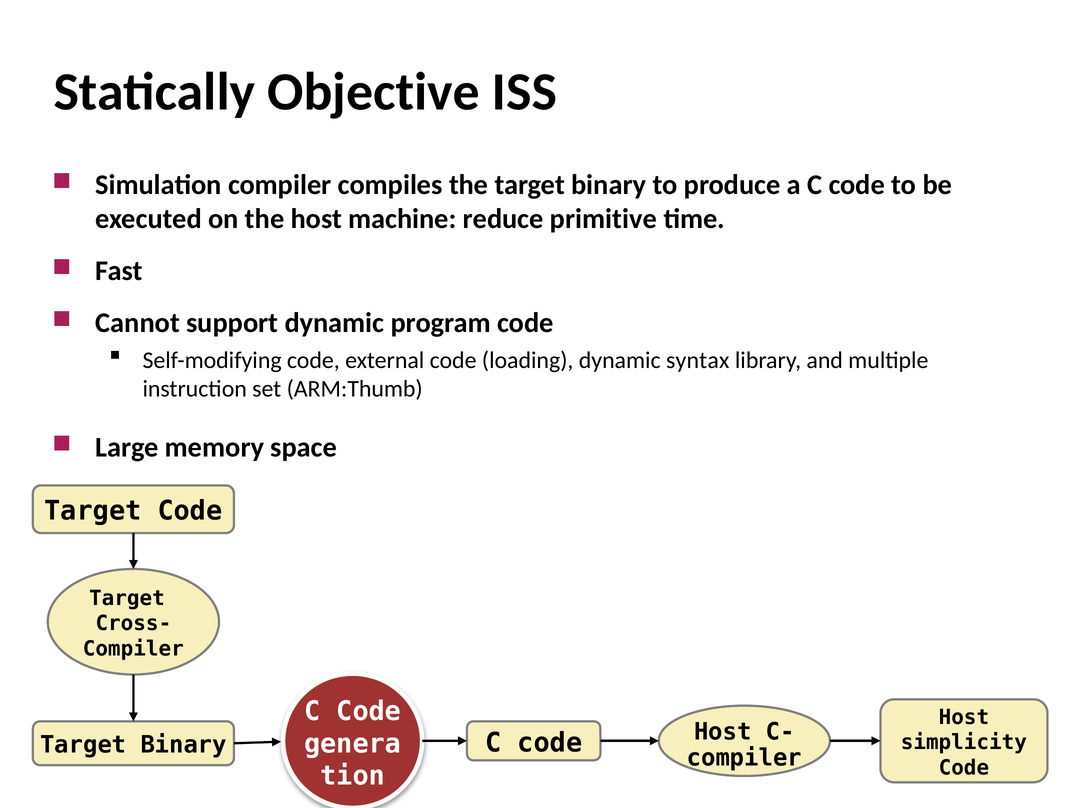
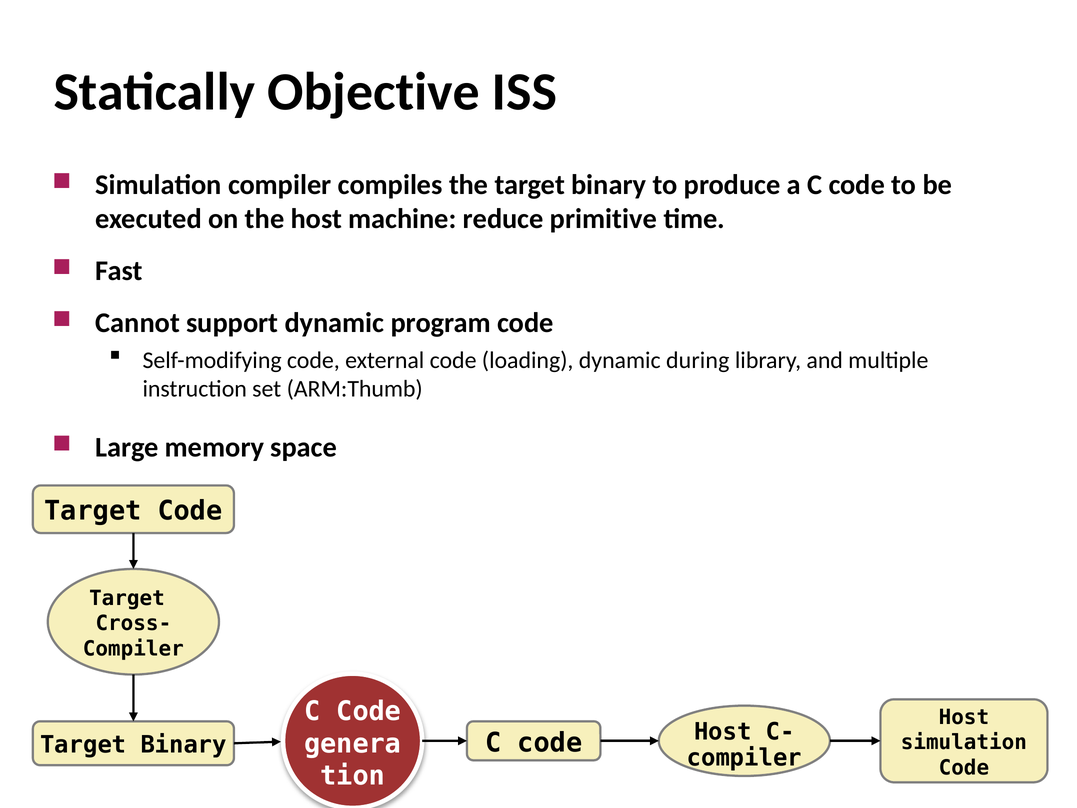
syntax: syntax -> during
simplicity at (964, 742): simplicity -> simulation
